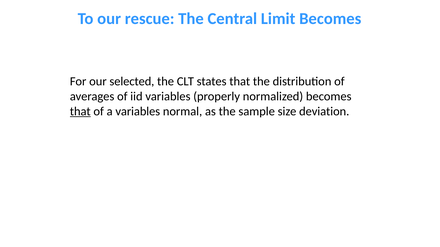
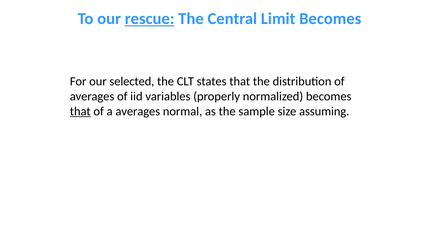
rescue underline: none -> present
a variables: variables -> averages
deviation: deviation -> assuming
